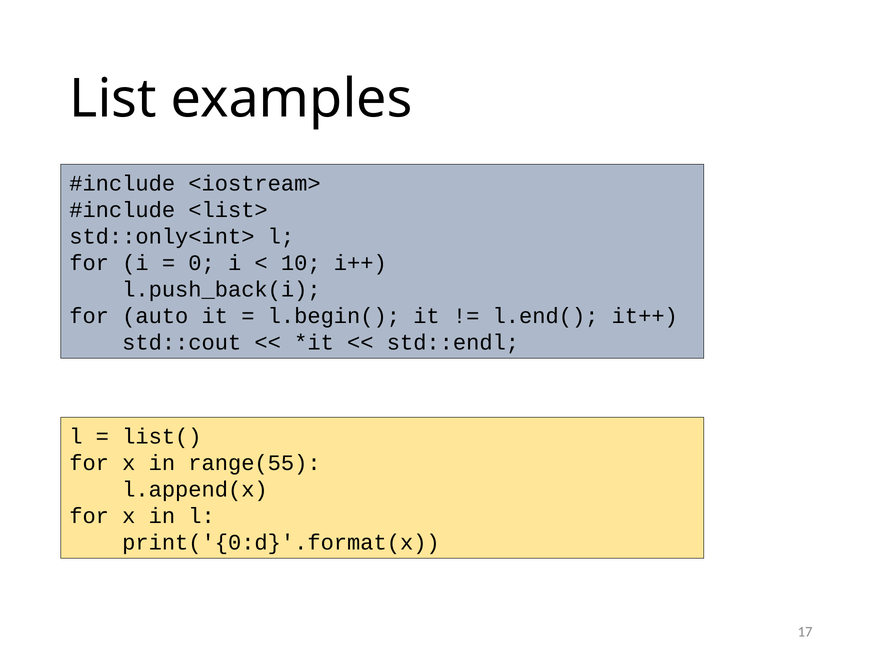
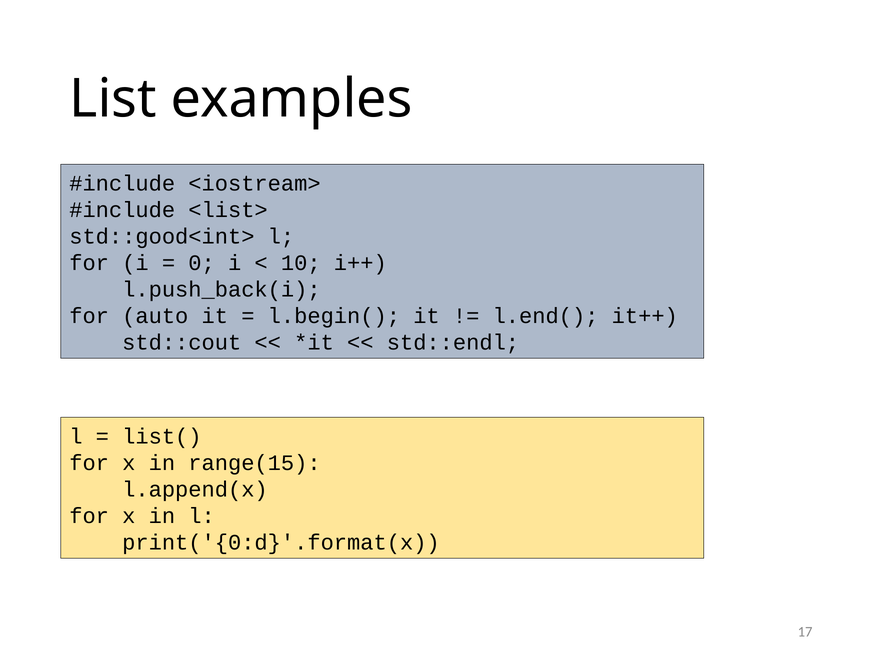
std::only<int>: std::only<int> -> std::good<int>
range(55: range(55 -> range(15
